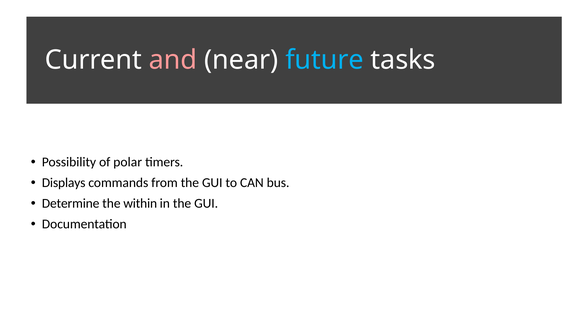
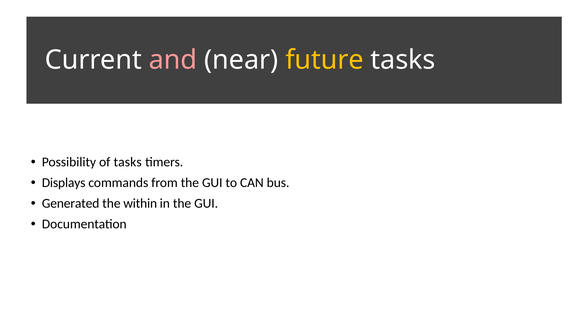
future colour: light blue -> yellow
of polar: polar -> tasks
Determine: Determine -> Generated
